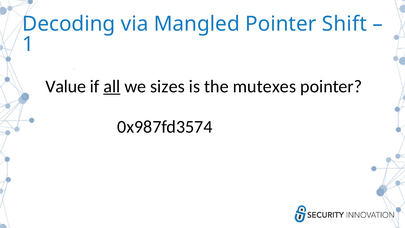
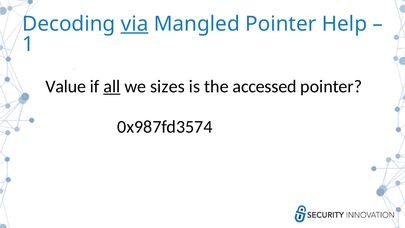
via underline: none -> present
Shift: Shift -> Help
mutexes: mutexes -> accessed
